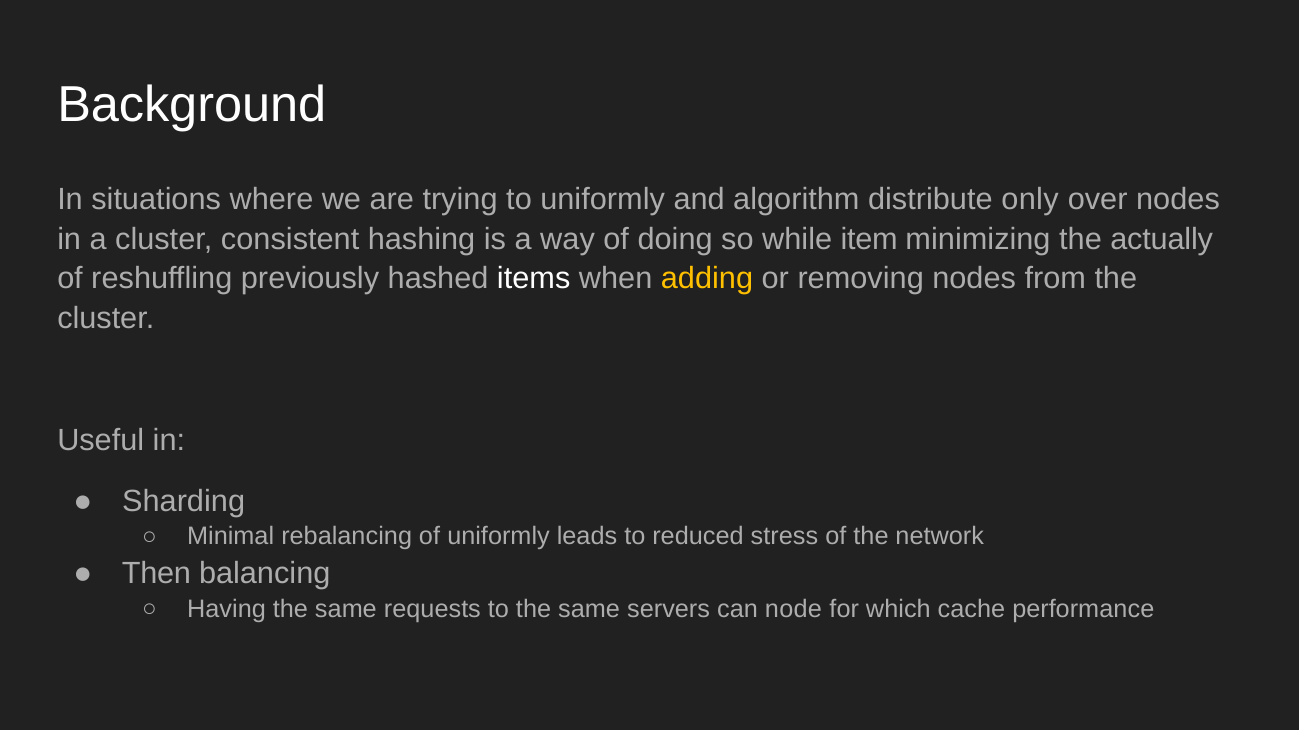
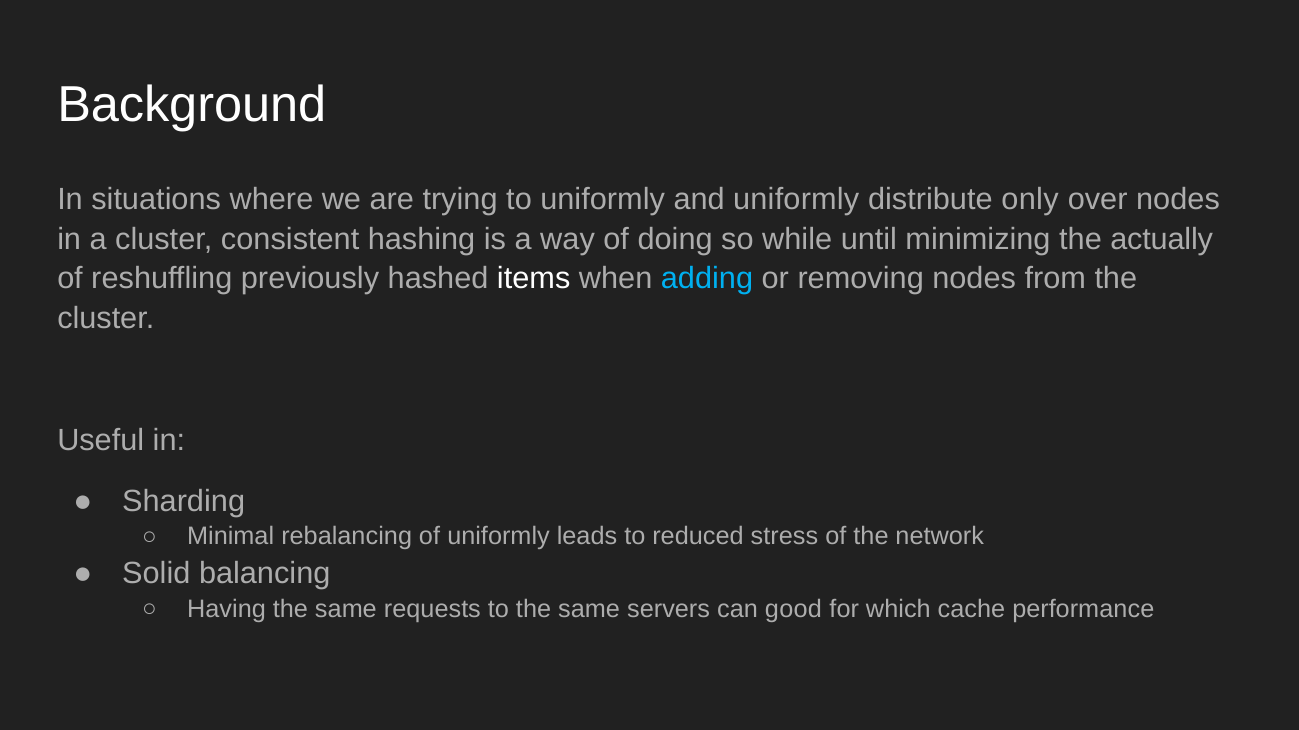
and algorithm: algorithm -> uniformly
item: item -> until
adding colour: yellow -> light blue
Then: Then -> Solid
node: node -> good
